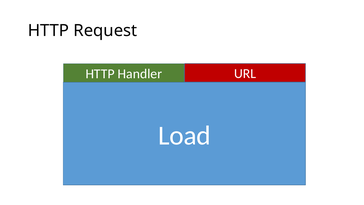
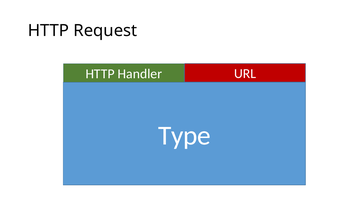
Load: Load -> Type
